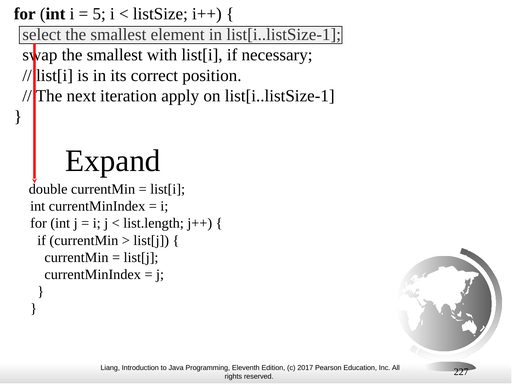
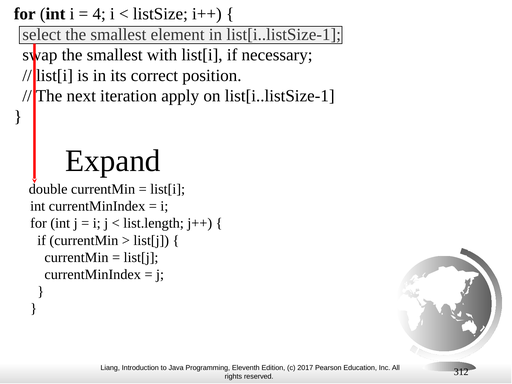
5: 5 -> 4
227: 227 -> 312
